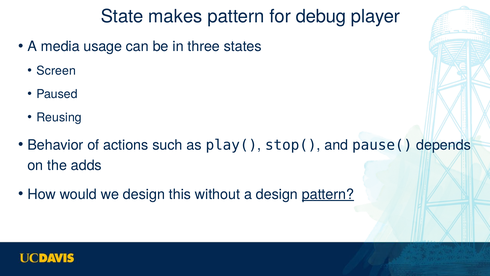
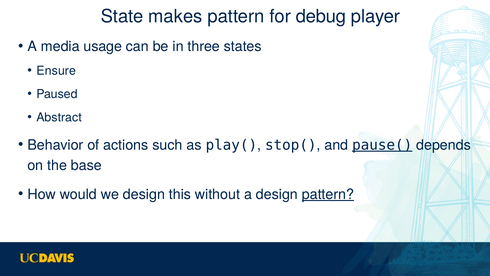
Screen: Screen -> Ensure
Reusing: Reusing -> Abstract
pause( underline: none -> present
adds: adds -> base
